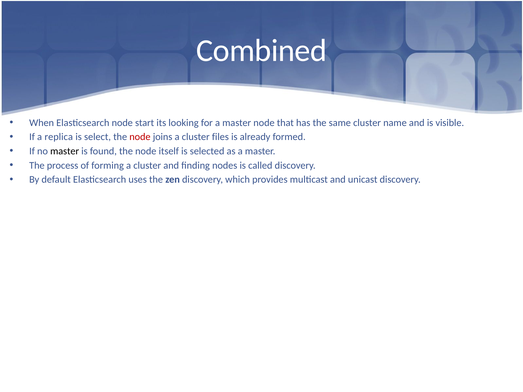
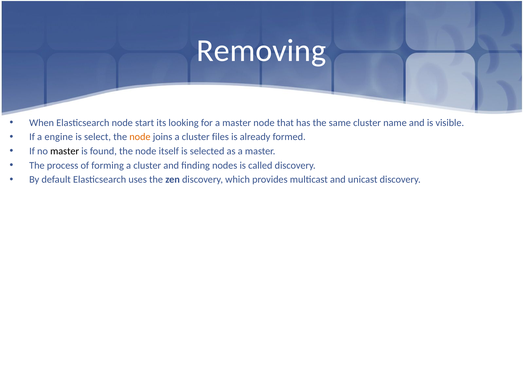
Combined: Combined -> Removing
replica: replica -> engine
node at (140, 137) colour: red -> orange
